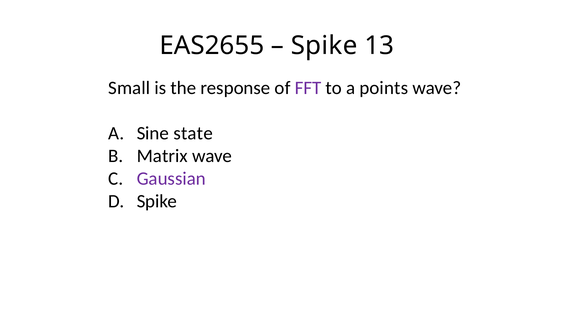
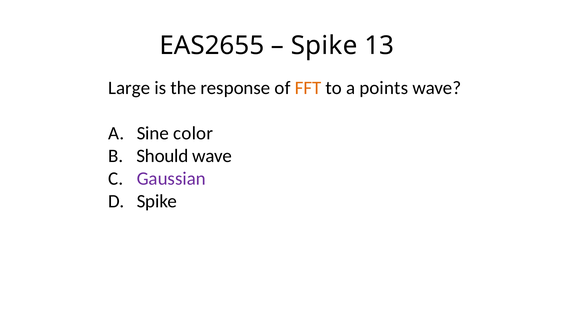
Small: Small -> Large
FFT colour: purple -> orange
state: state -> color
Matrix: Matrix -> Should
